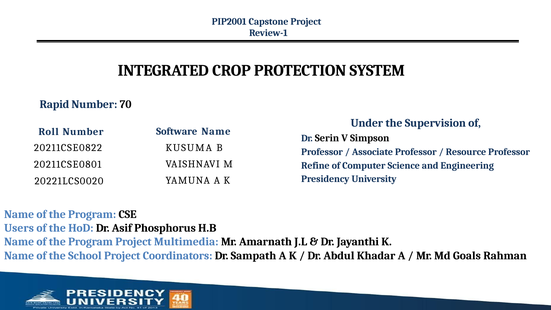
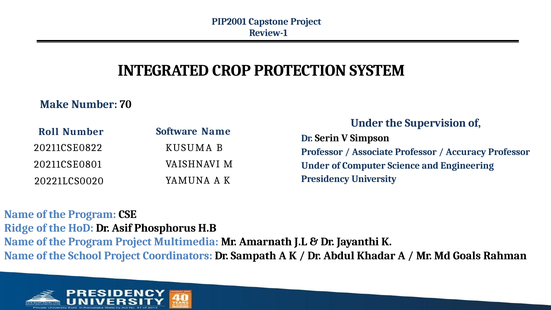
Rapid: Rapid -> Make
Resource: Resource -> Accuracy
Refine at (315, 165): Refine -> Under
Users: Users -> Ridge
